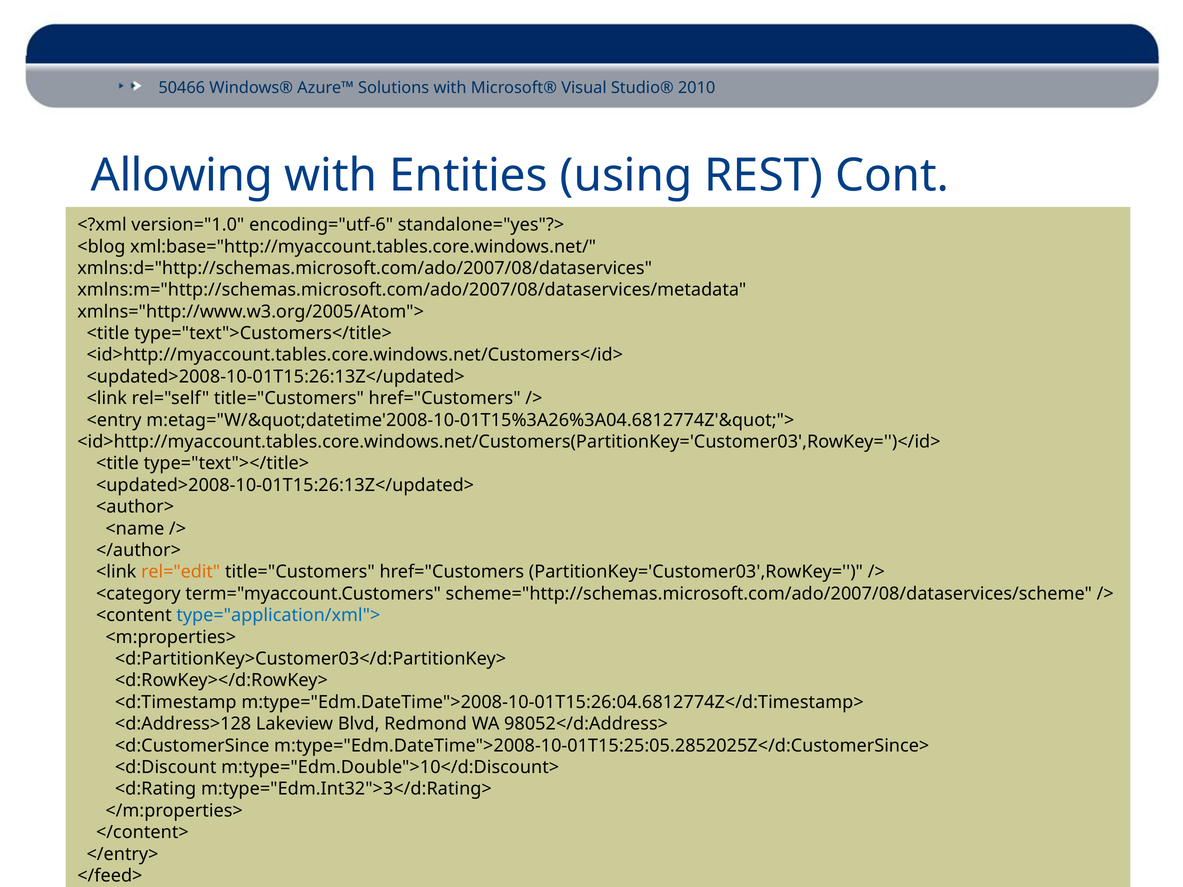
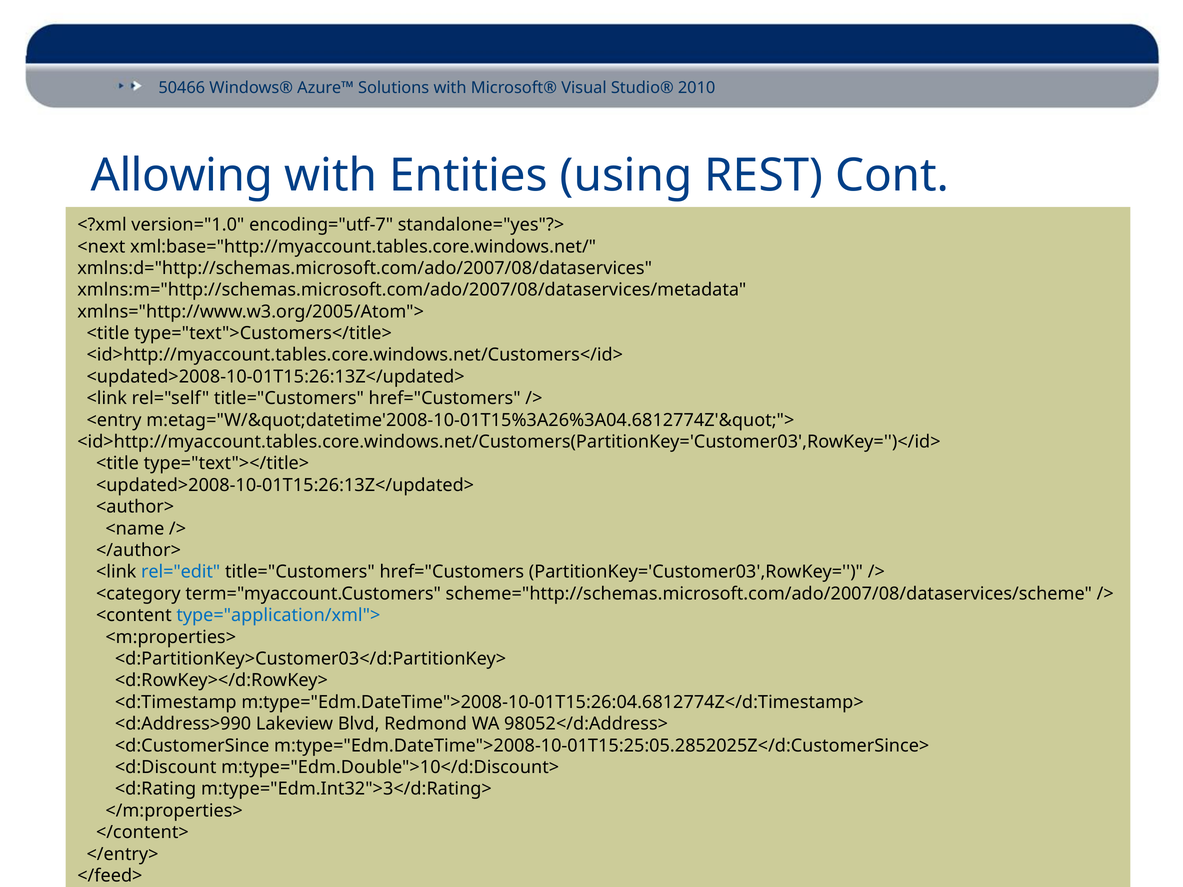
encoding="utf-6: encoding="utf-6 -> encoding="utf-7
<blog: <blog -> <next
rel="edit colour: orange -> blue
<d:Address>128: <d:Address>128 -> <d:Address>990
